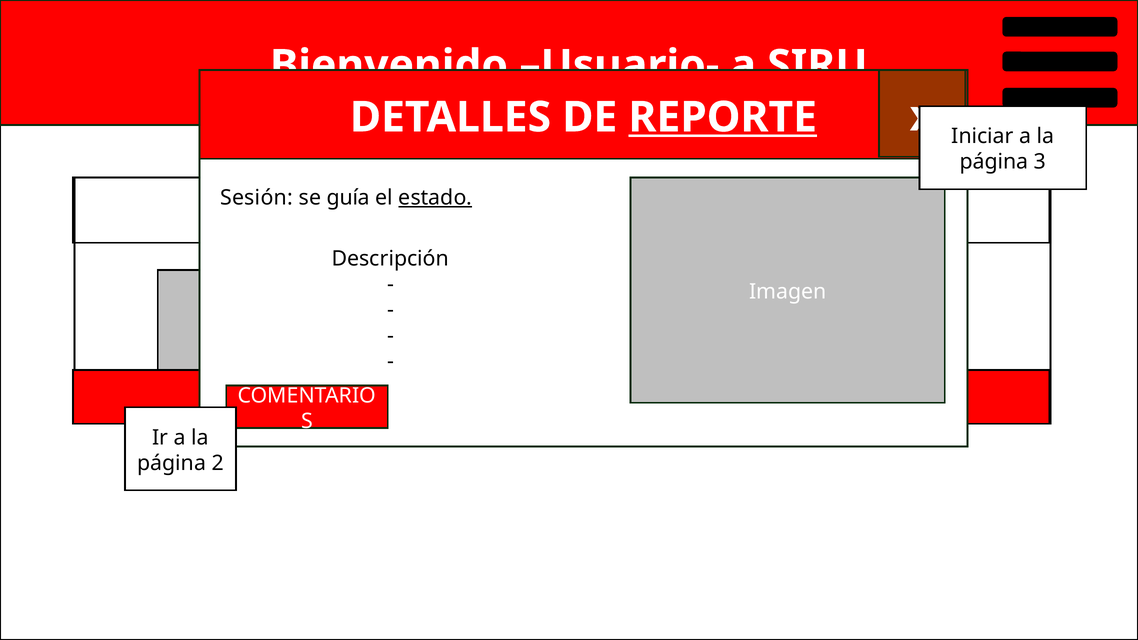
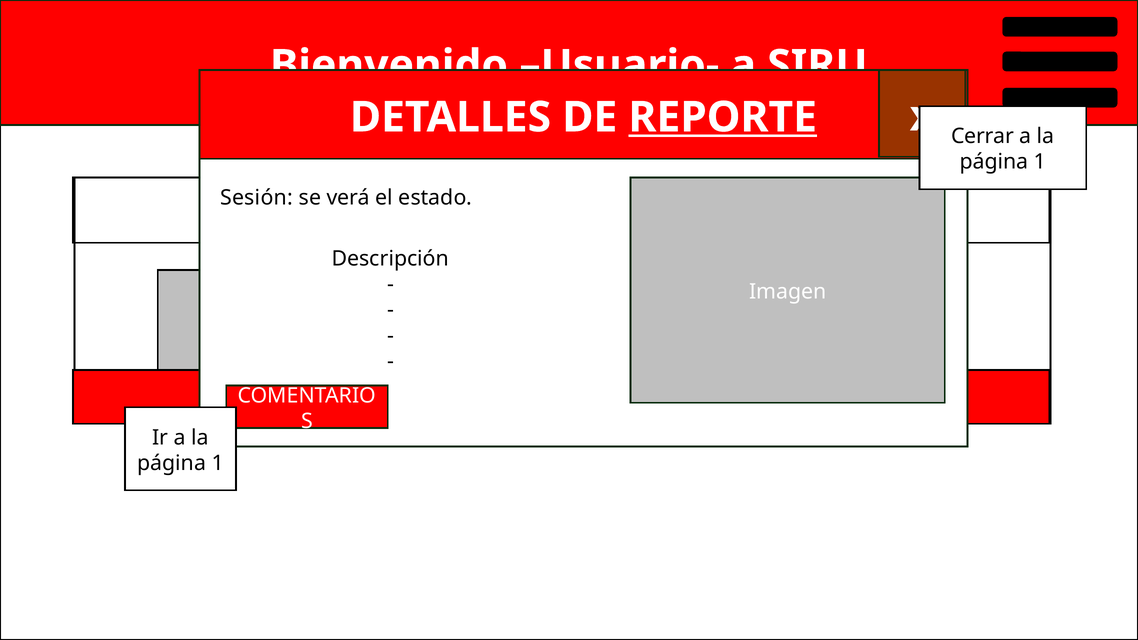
Iniciar: Iniciar -> Cerrar
3 at (1040, 162): 3 -> 1
guía: guía -> verá
estado underline: present -> none
2 at (218, 463): 2 -> 1
